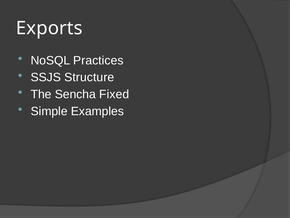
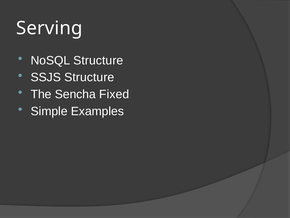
Exports: Exports -> Serving
NoSQL Practices: Practices -> Structure
